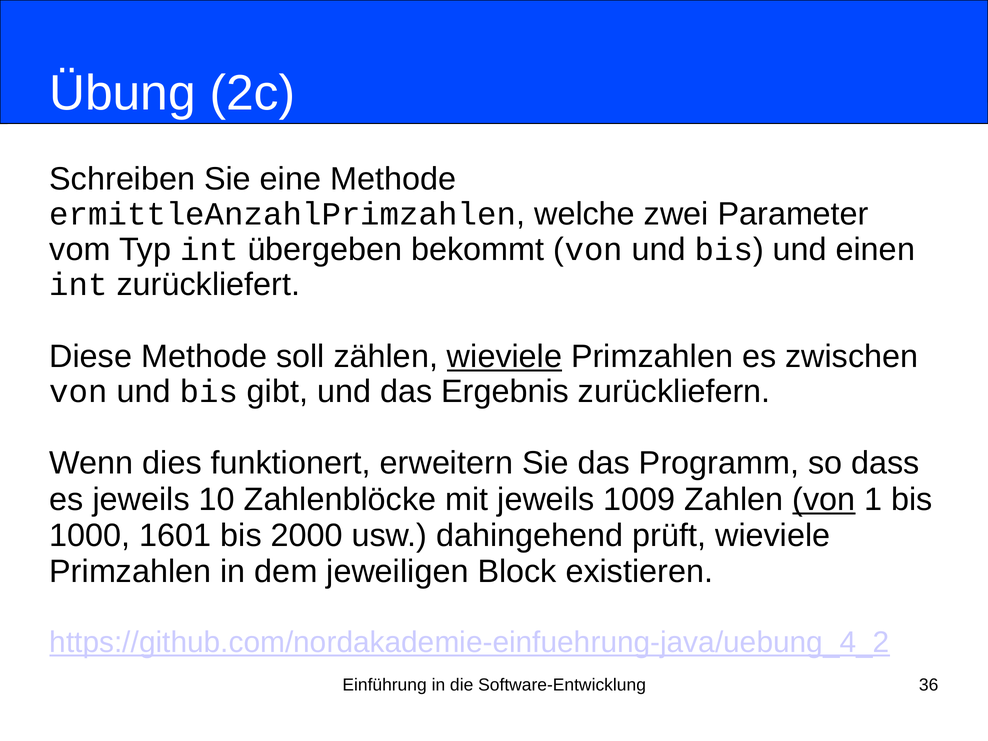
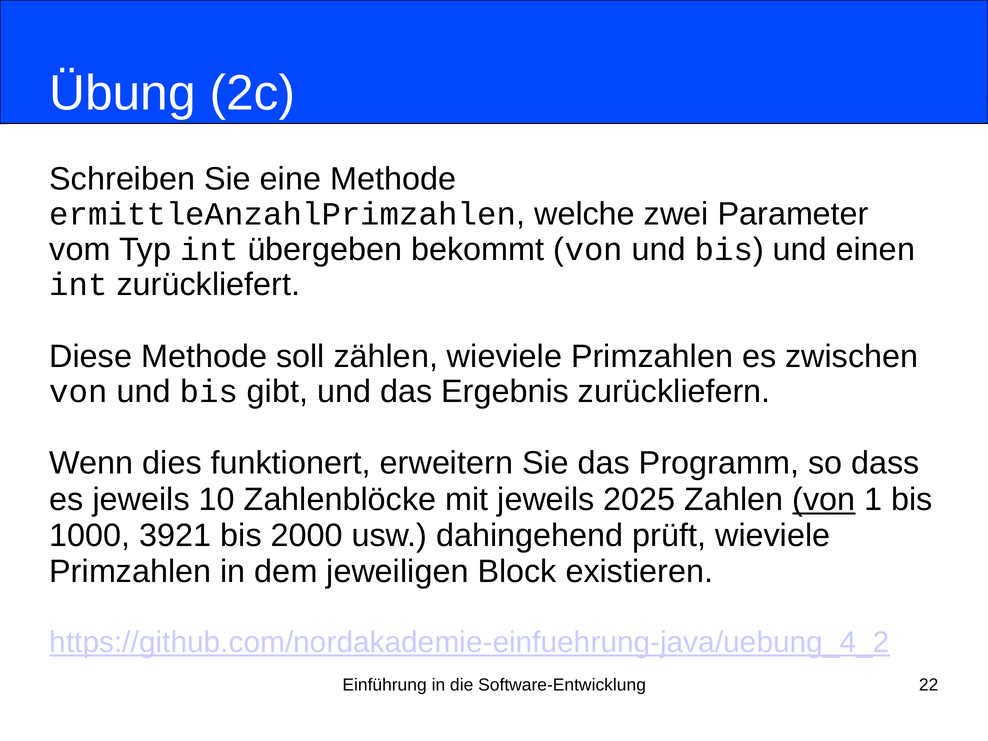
wieviele at (505, 357) underline: present -> none
1009: 1009 -> 2025
1601: 1601 -> 3921
36: 36 -> 22
